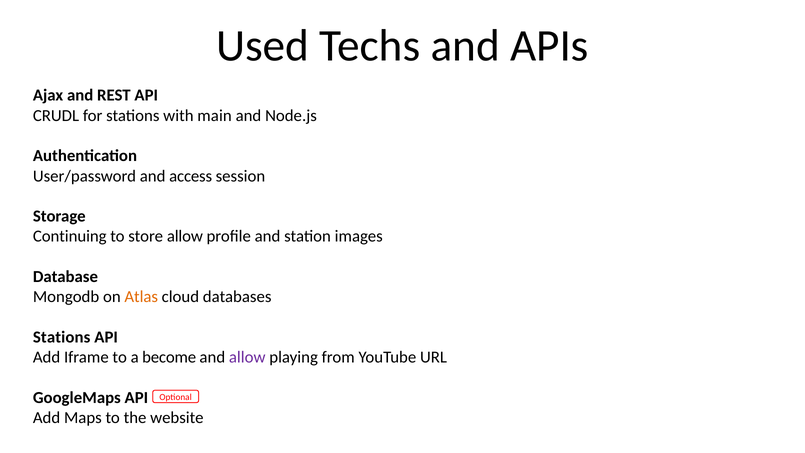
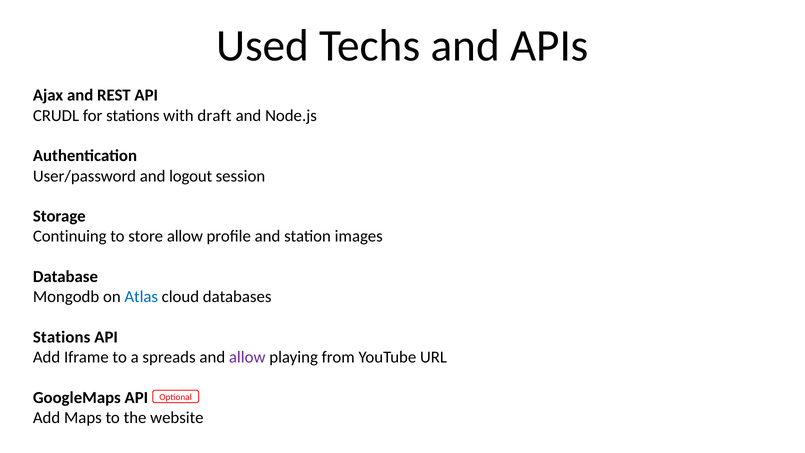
main: main -> draft
access: access -> logout
Atlas colour: orange -> blue
become: become -> spreads
